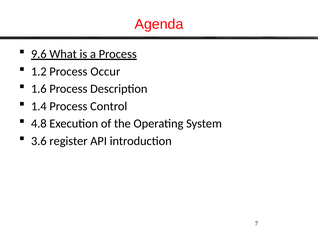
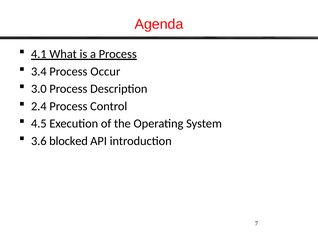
9.6: 9.6 -> 4.1
1.2: 1.2 -> 3.4
1.6: 1.6 -> 3.0
1.4: 1.4 -> 2.4
4.8: 4.8 -> 4.5
register: register -> blocked
